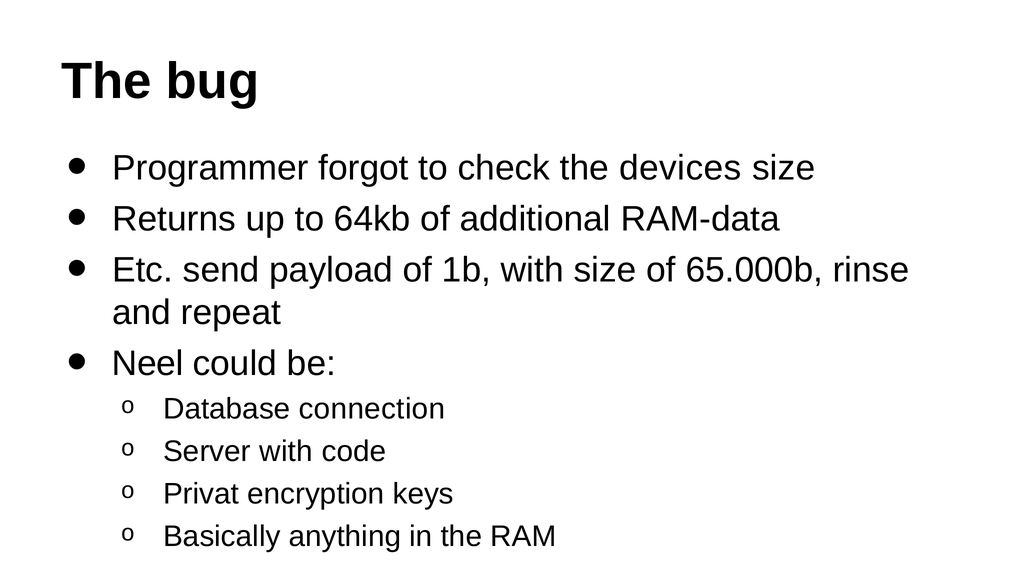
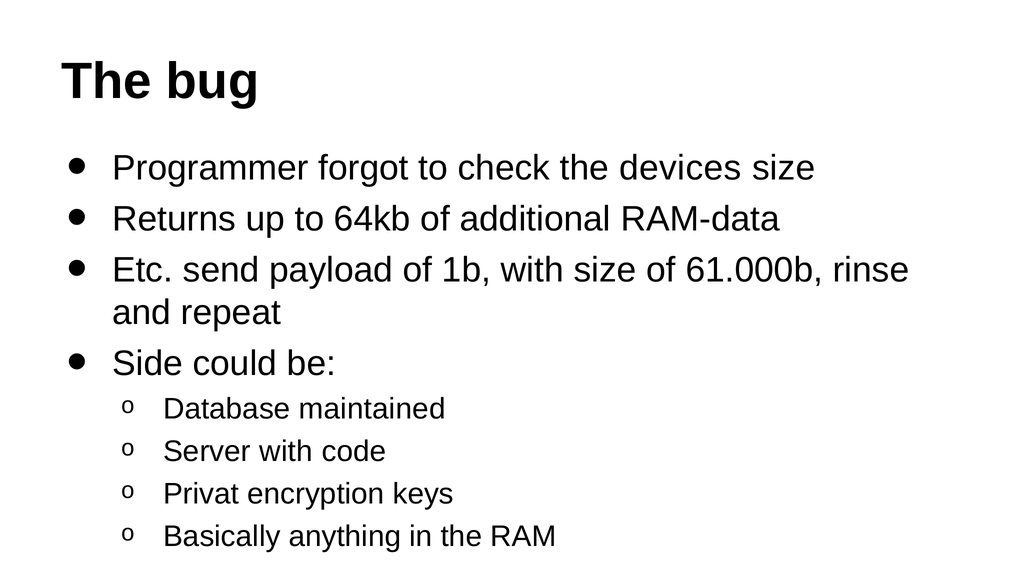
65.000b: 65.000b -> 61.000b
Neel: Neel -> Side
connection: connection -> maintained
